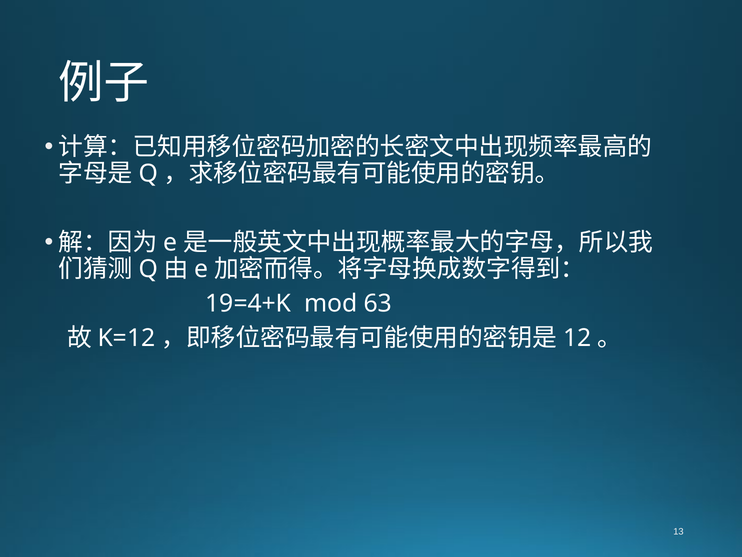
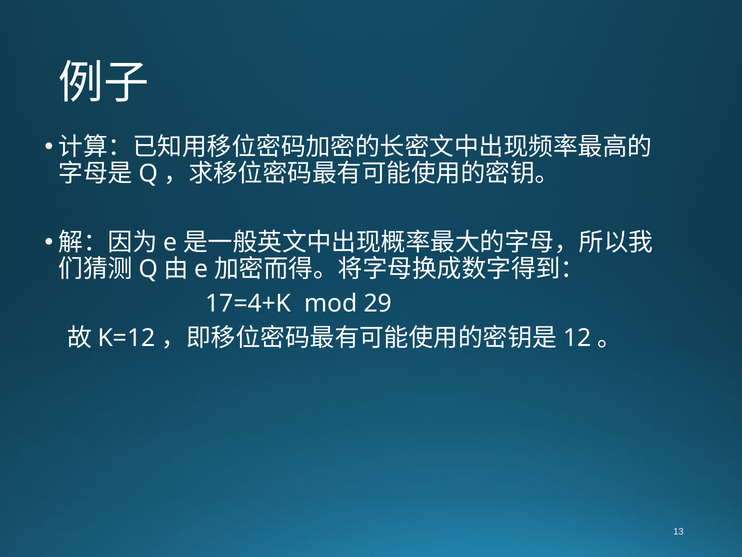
19=4+K: 19=4+K -> 17=4+K
63: 63 -> 29
